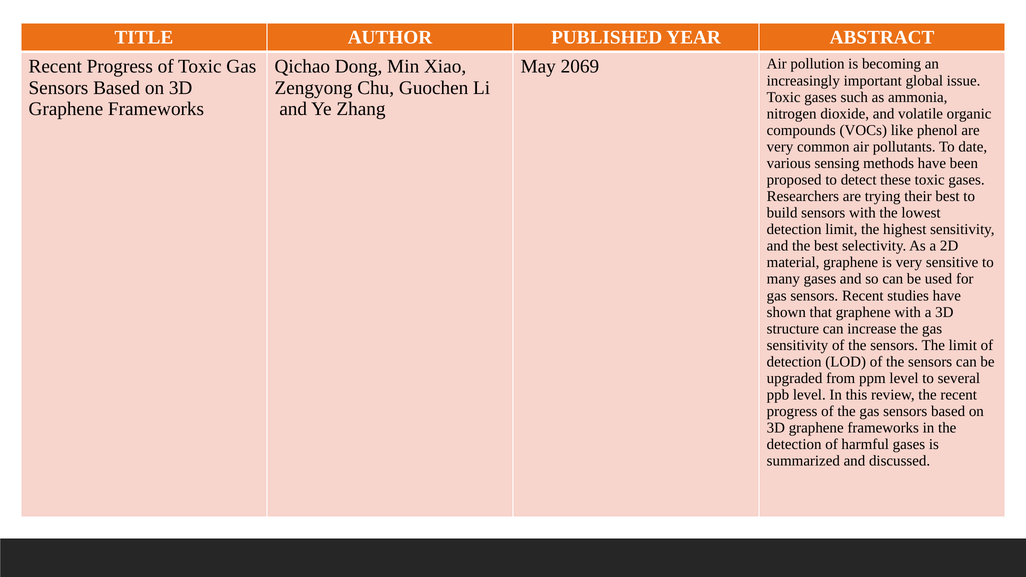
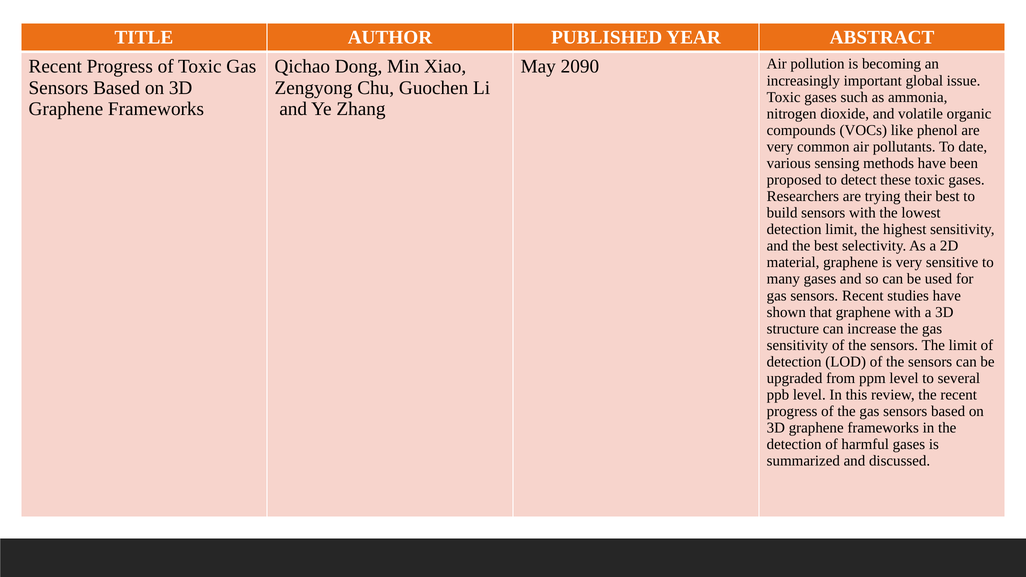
2069: 2069 -> 2090
